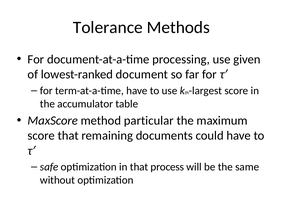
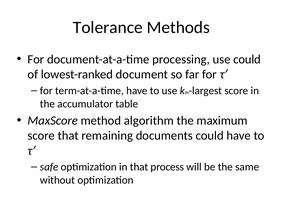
use given: given -> could
particular: particular -> algorithm
